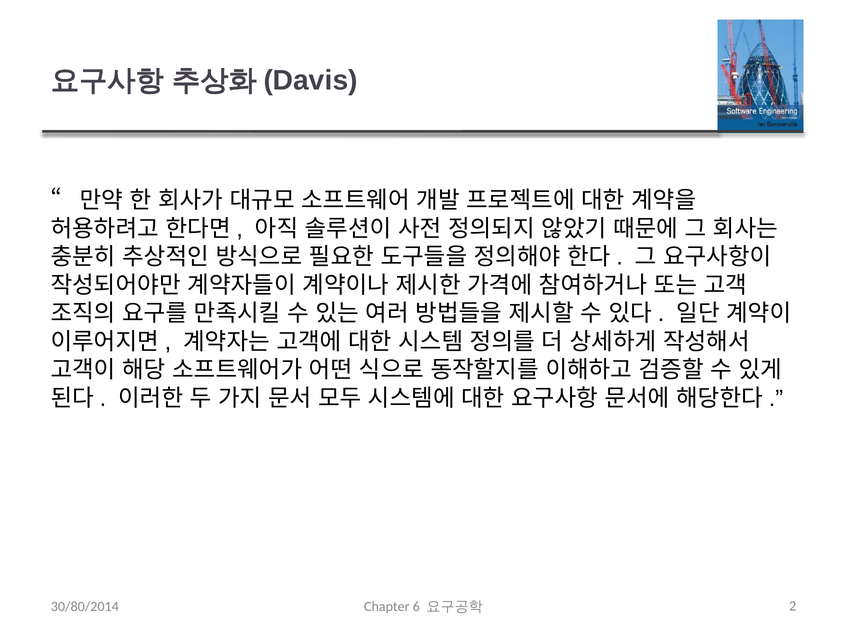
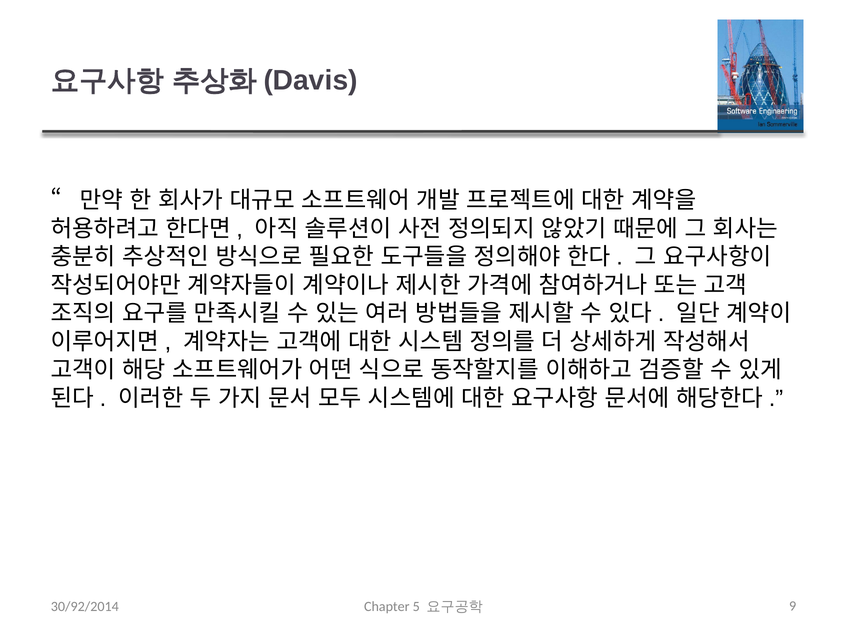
30/80/2014: 30/80/2014 -> 30/92/2014
6: 6 -> 5
2: 2 -> 9
